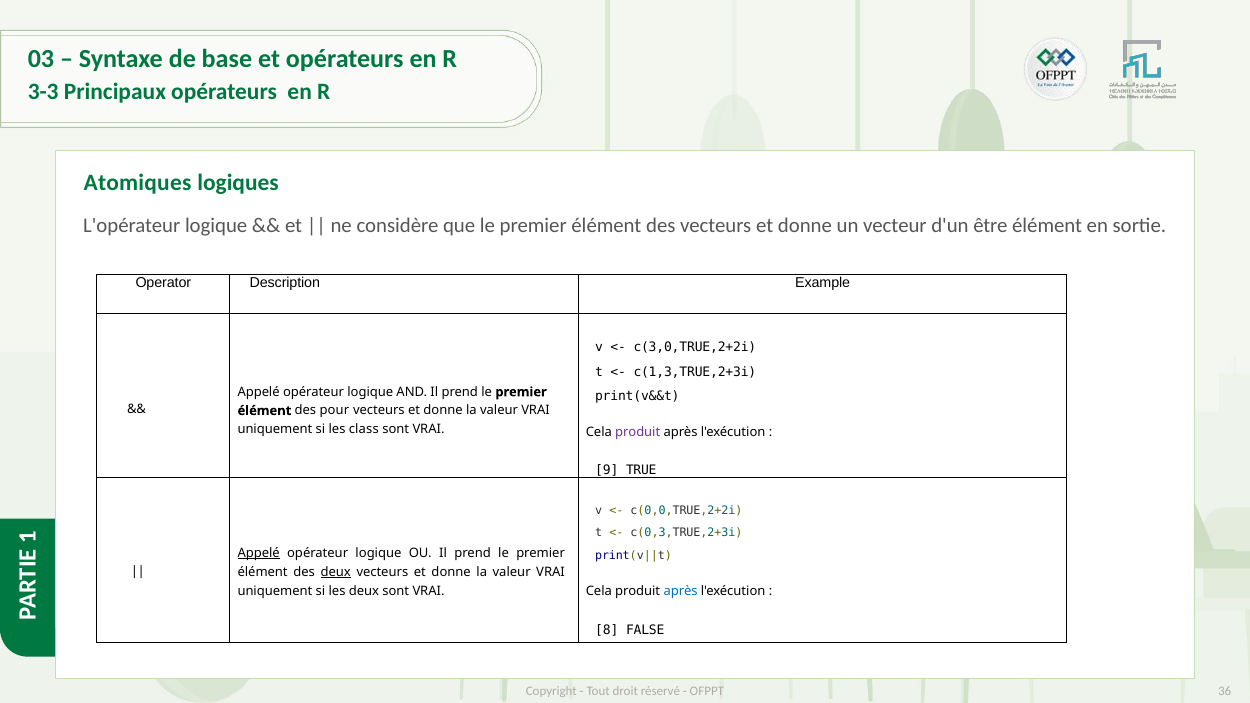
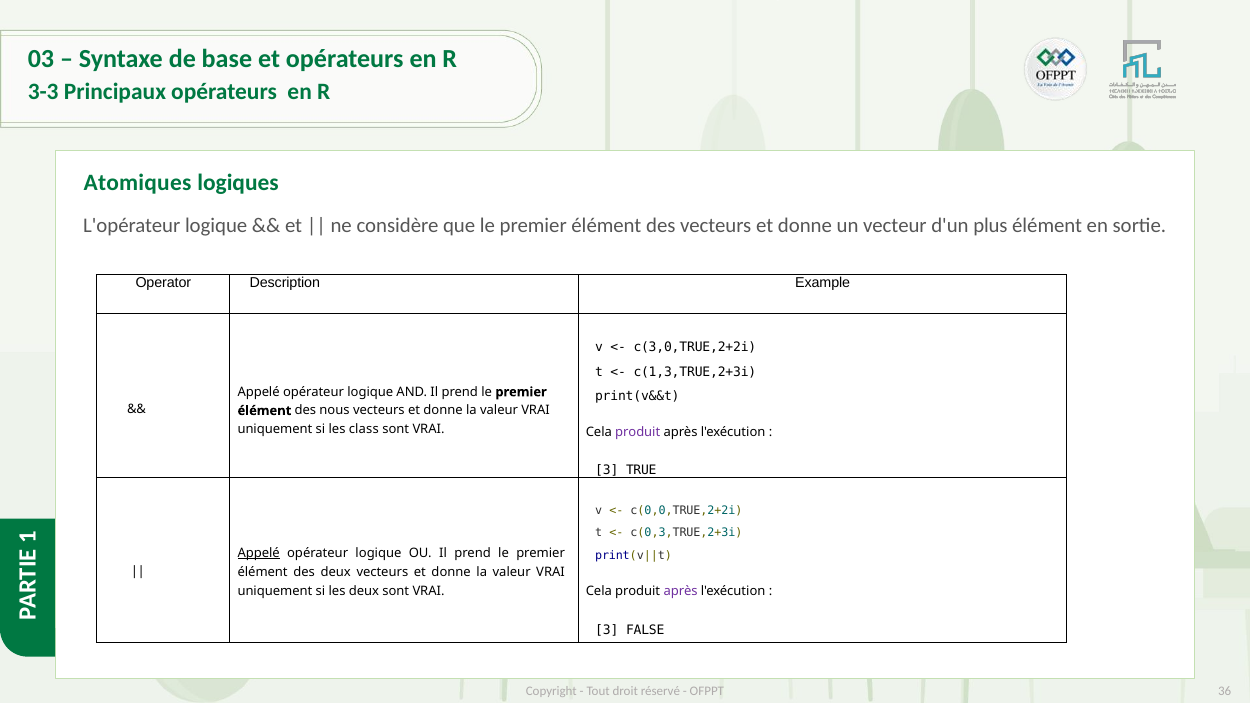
être: être -> plus
pour: pour -> nous
9 at (607, 470): 9 -> 3
deux at (336, 572) underline: present -> none
après at (681, 592) colour: blue -> purple
8 at (607, 630): 8 -> 3
